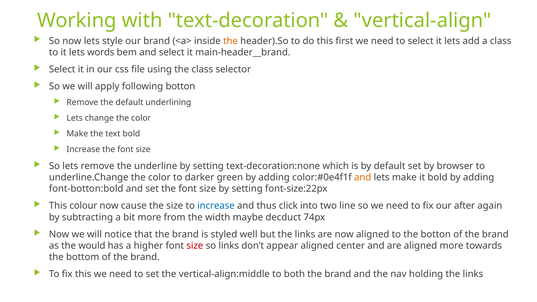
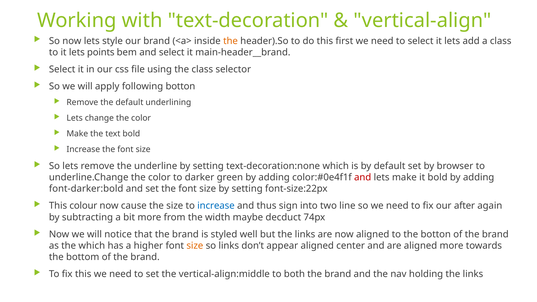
words: words -> points
and at (363, 177) colour: orange -> red
font-botton:bold: font-botton:bold -> font-darker:bold
click: click -> sign
the would: would -> which
size at (195, 246) colour: red -> orange
